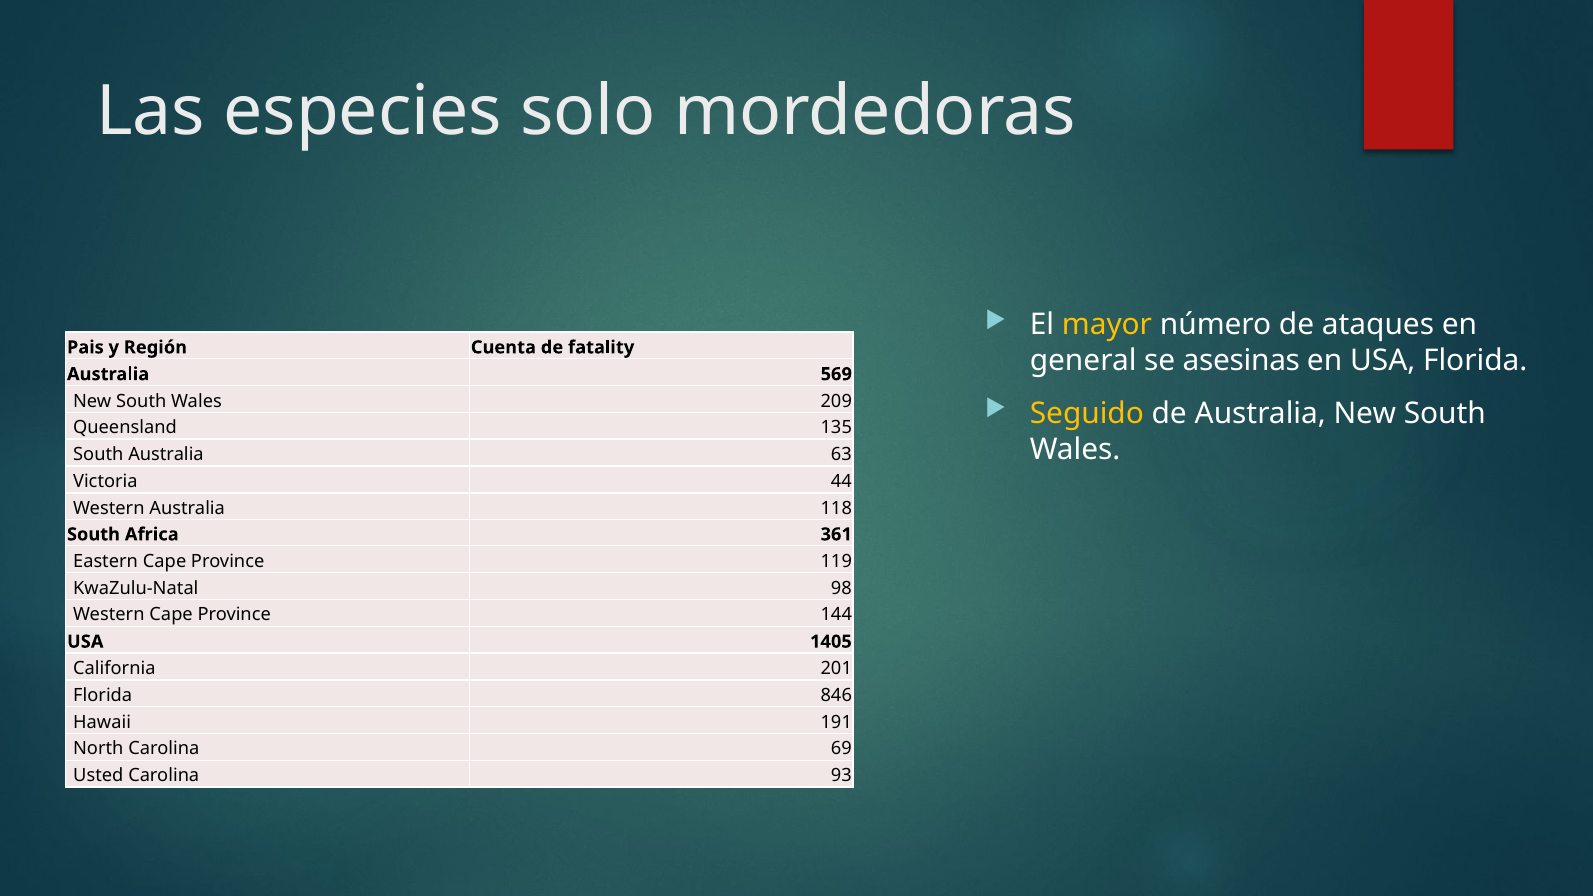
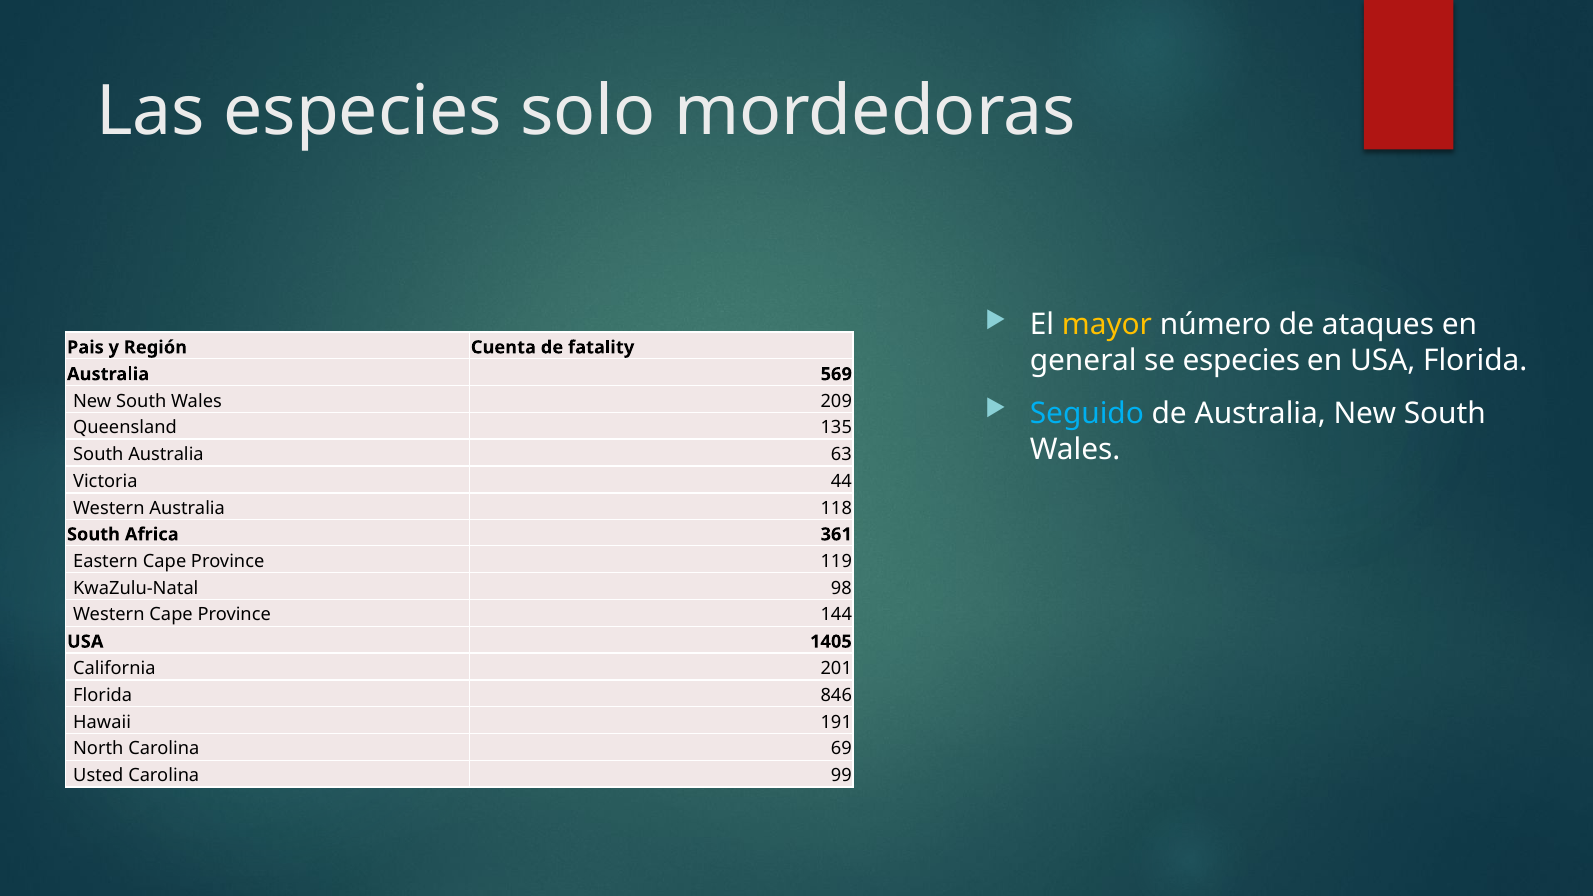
se asesinas: asesinas -> especies
Seguido colour: yellow -> light blue
93: 93 -> 99
